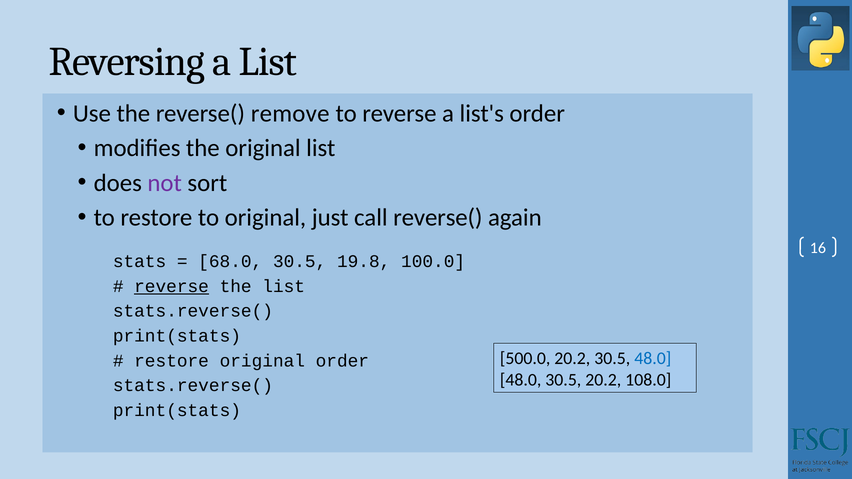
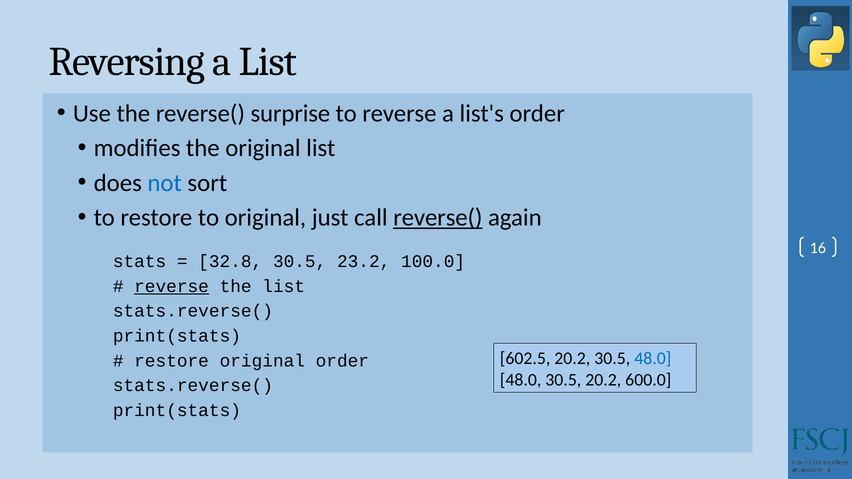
remove: remove -> surprise
not colour: purple -> blue
reverse( at (438, 218) underline: none -> present
68.0: 68.0 -> 32.8
19.8: 19.8 -> 23.2
500.0: 500.0 -> 602.5
108.0: 108.0 -> 600.0
